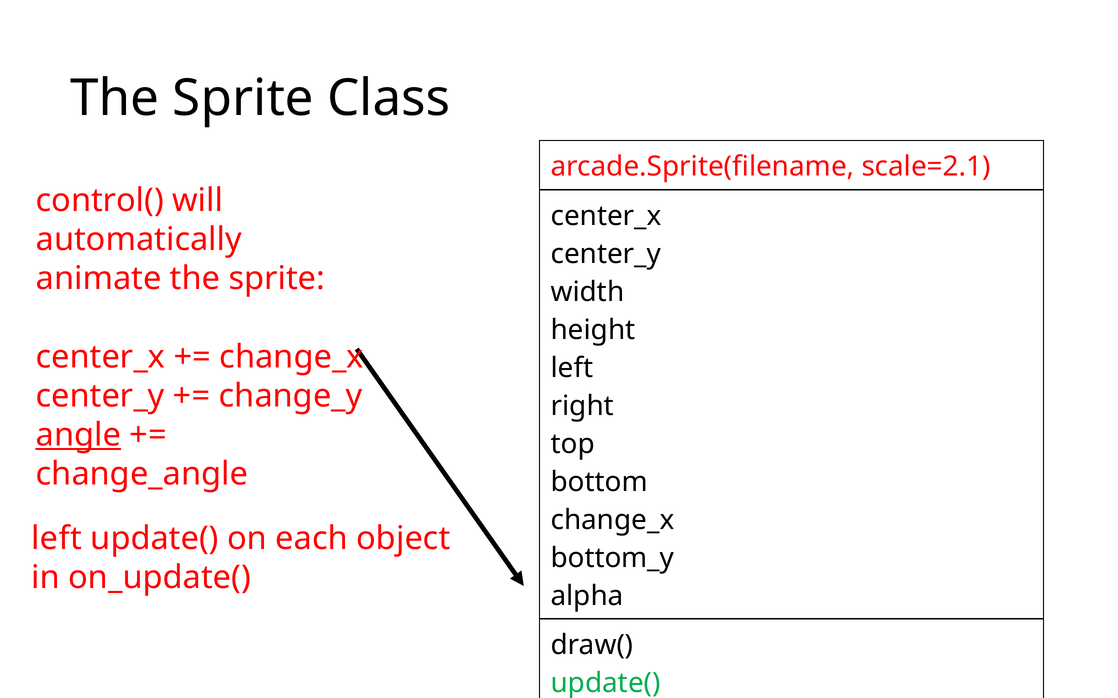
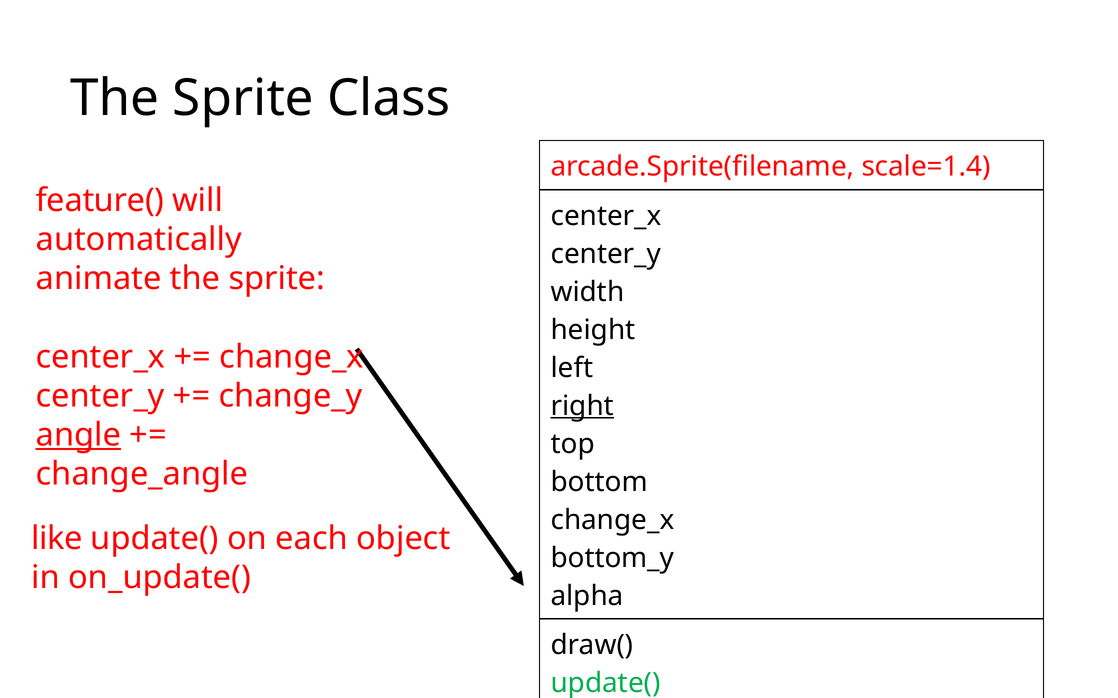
scale=2.1: scale=2.1 -> scale=1.4
control(: control( -> feature(
right underline: none -> present
left at (57, 539): left -> like
